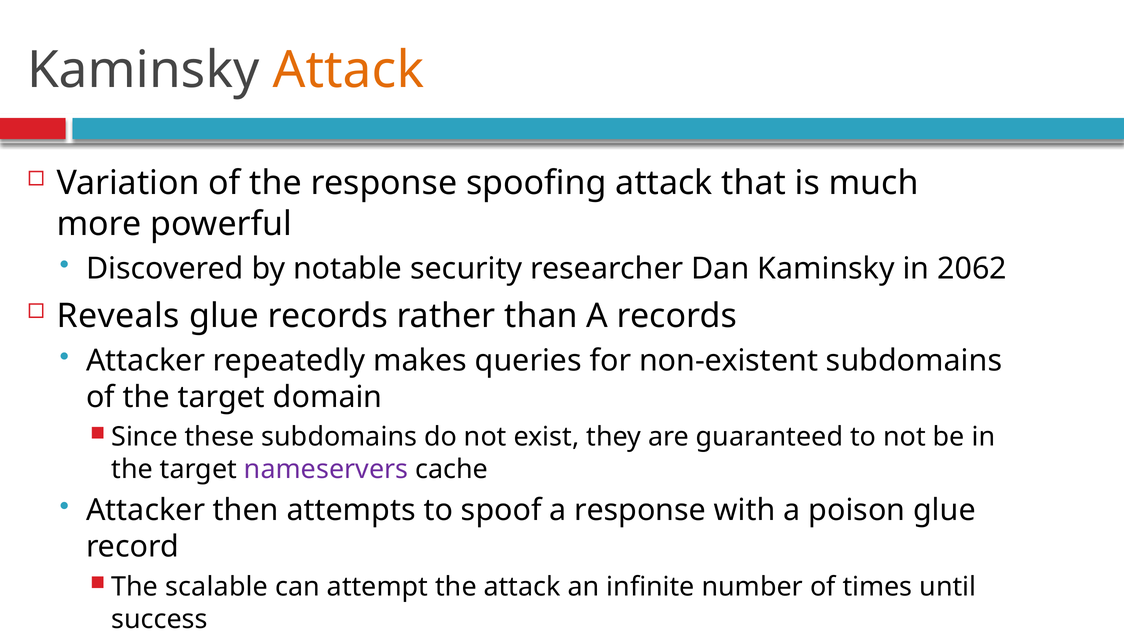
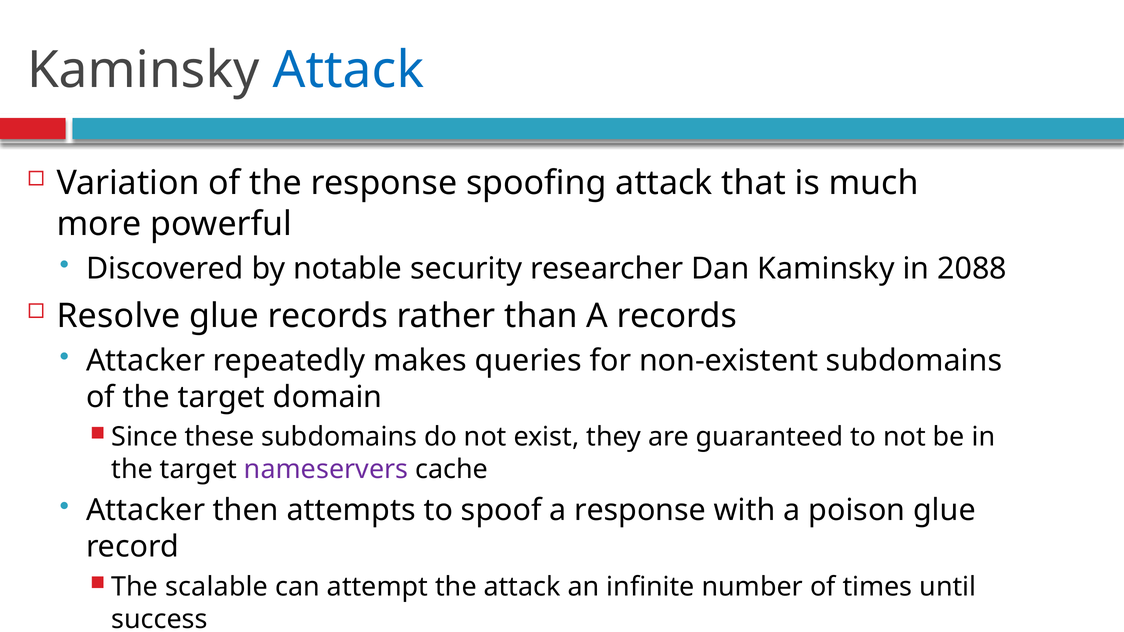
Attack at (348, 70) colour: orange -> blue
2062: 2062 -> 2088
Reveals: Reveals -> Resolve
